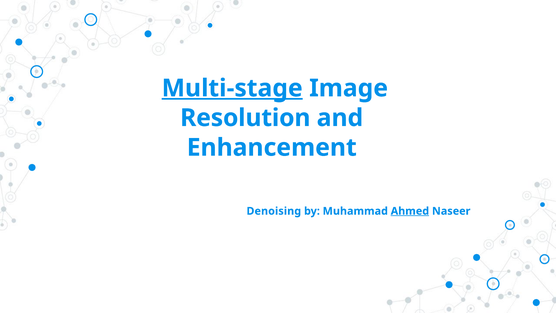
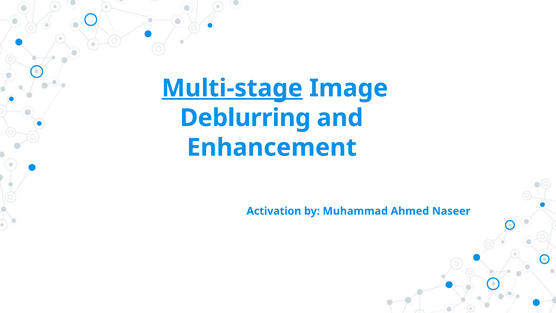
Resolution: Resolution -> Deblurring
Denoising: Denoising -> Activation
Ahmed underline: present -> none
